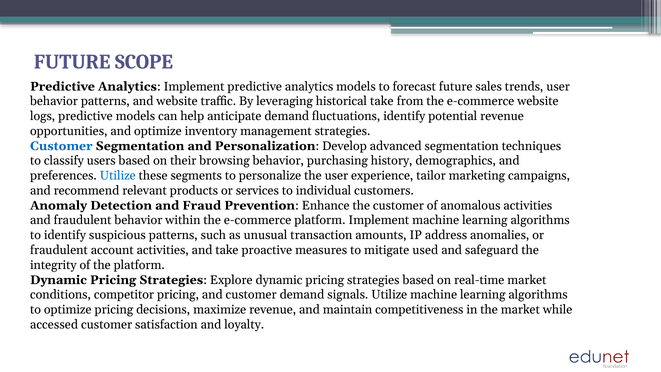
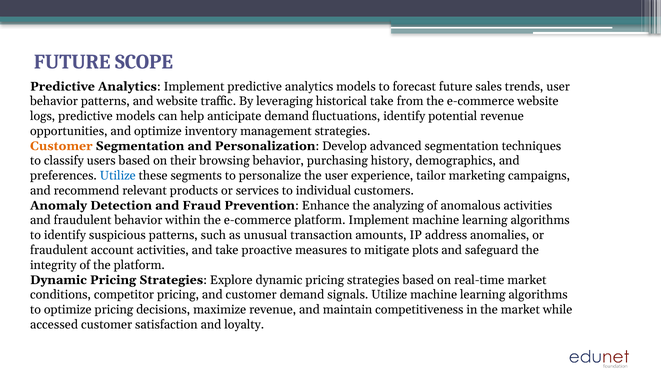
Customer at (61, 146) colour: blue -> orange
the customer: customer -> analyzing
used: used -> plots
